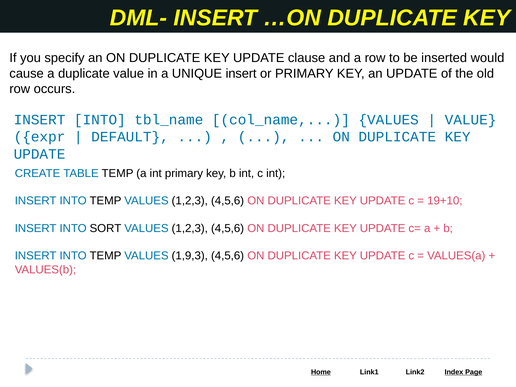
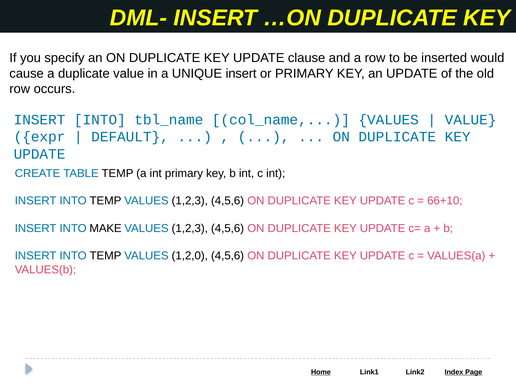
19+10: 19+10 -> 66+10
SORT: SORT -> MAKE
1,9,3: 1,9,3 -> 1,2,0
